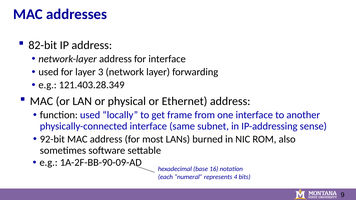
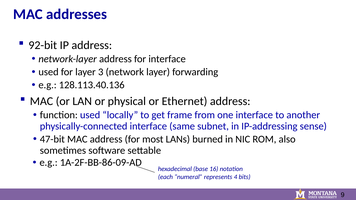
82-bit: 82-bit -> 92-bit
121.403.28.349: 121.403.28.349 -> 128.113.40.136
92-bit: 92-bit -> 47-bit
1A-2F-BB-90-09-AD: 1A-2F-BB-90-09-AD -> 1A-2F-BB-86-09-AD
